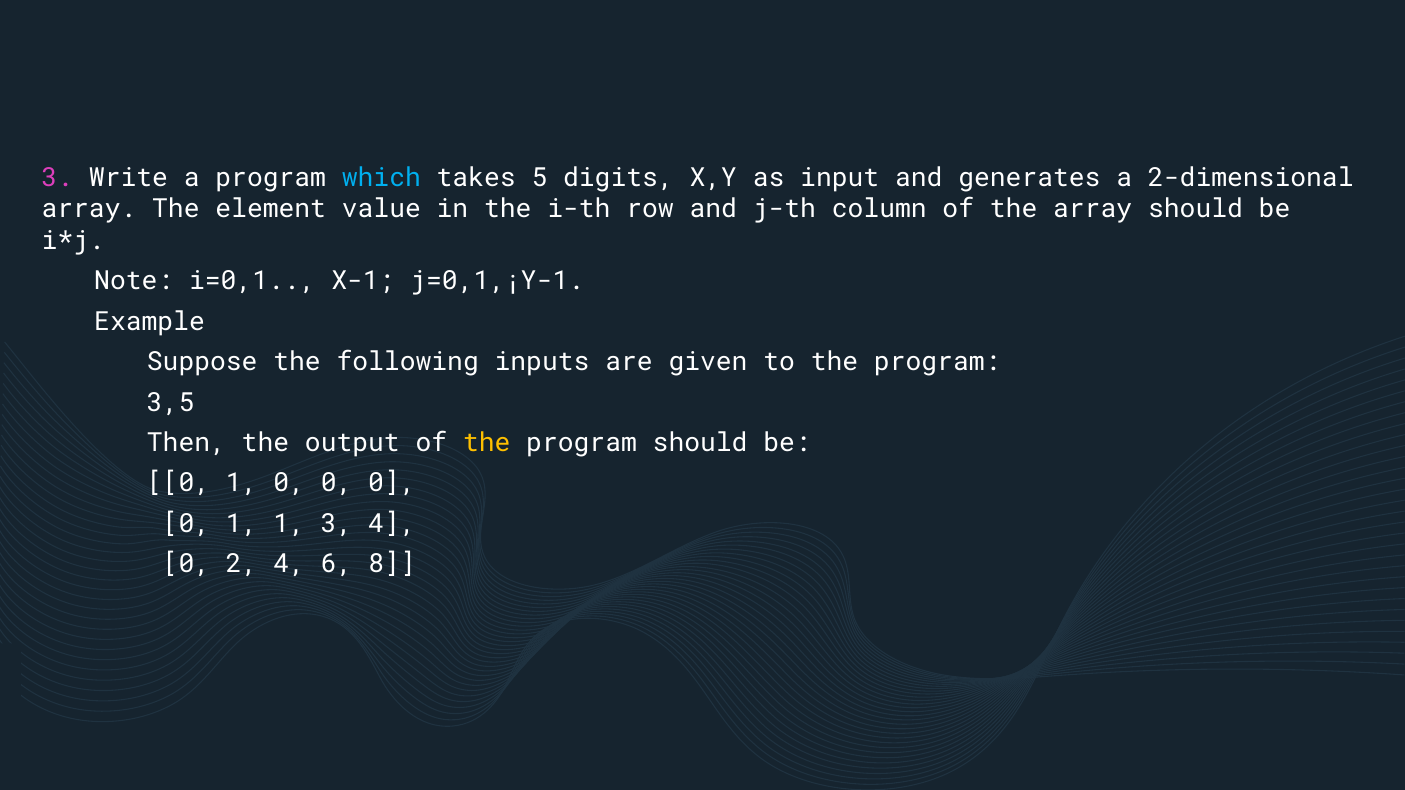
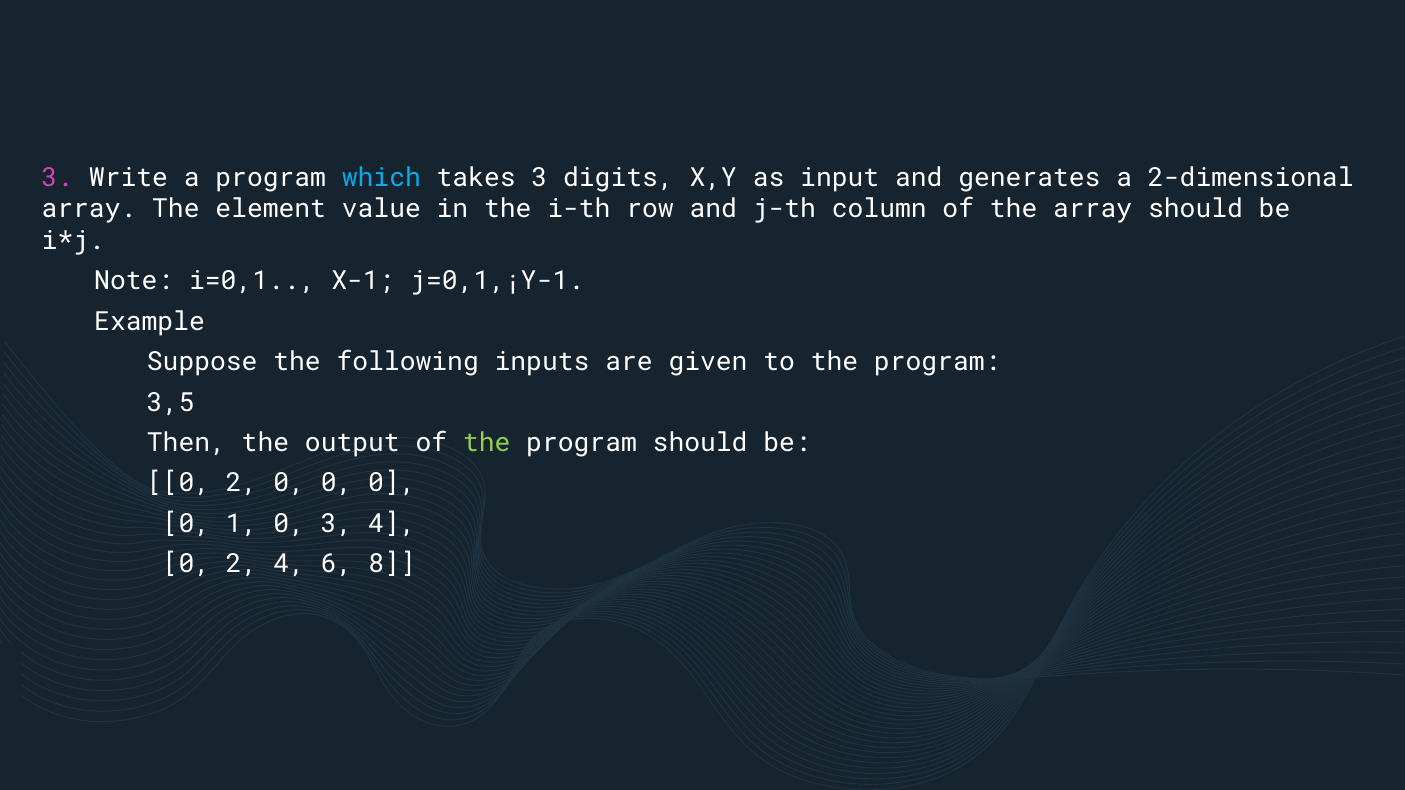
takes 5: 5 -> 3
the at (487, 443) colour: yellow -> light green
1 at (242, 483): 1 -> 2
1 1: 1 -> 0
